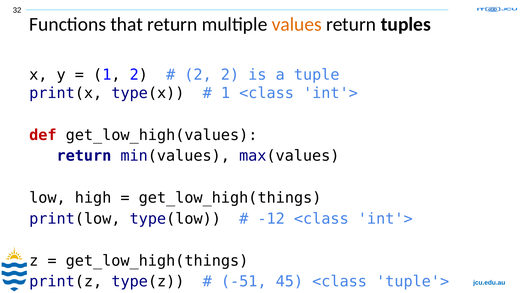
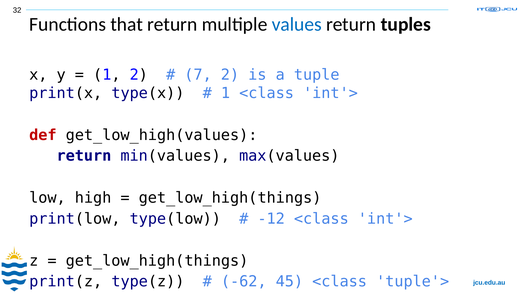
values colour: orange -> blue
2 at (198, 75): 2 -> 7
-51: -51 -> -62
